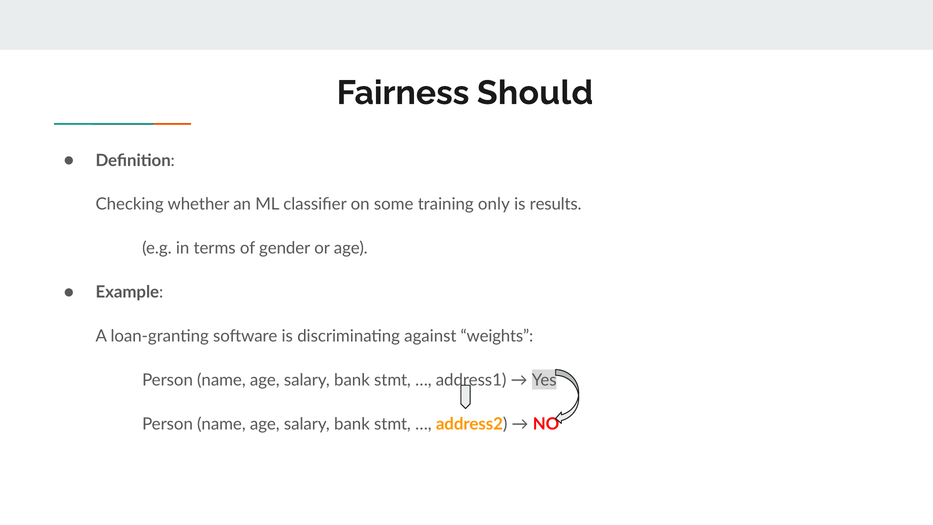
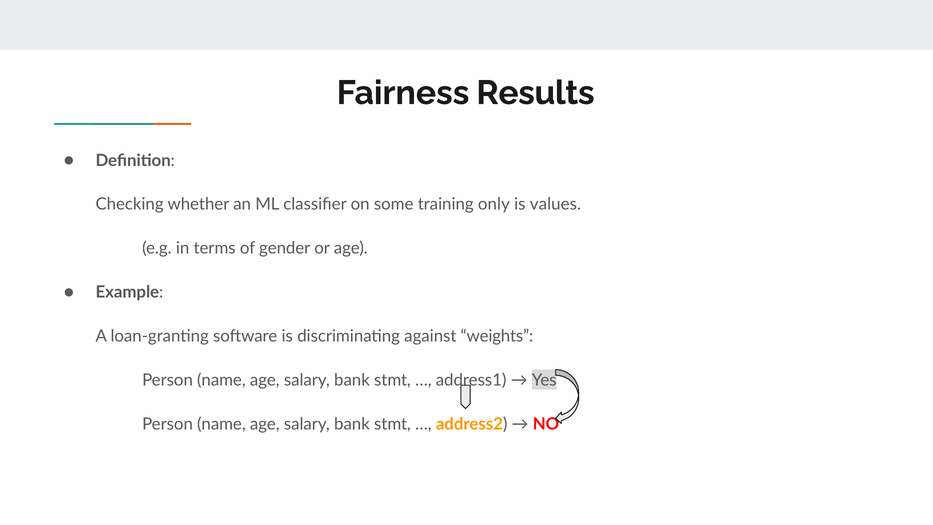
Should: Should -> Results
results: results -> values
